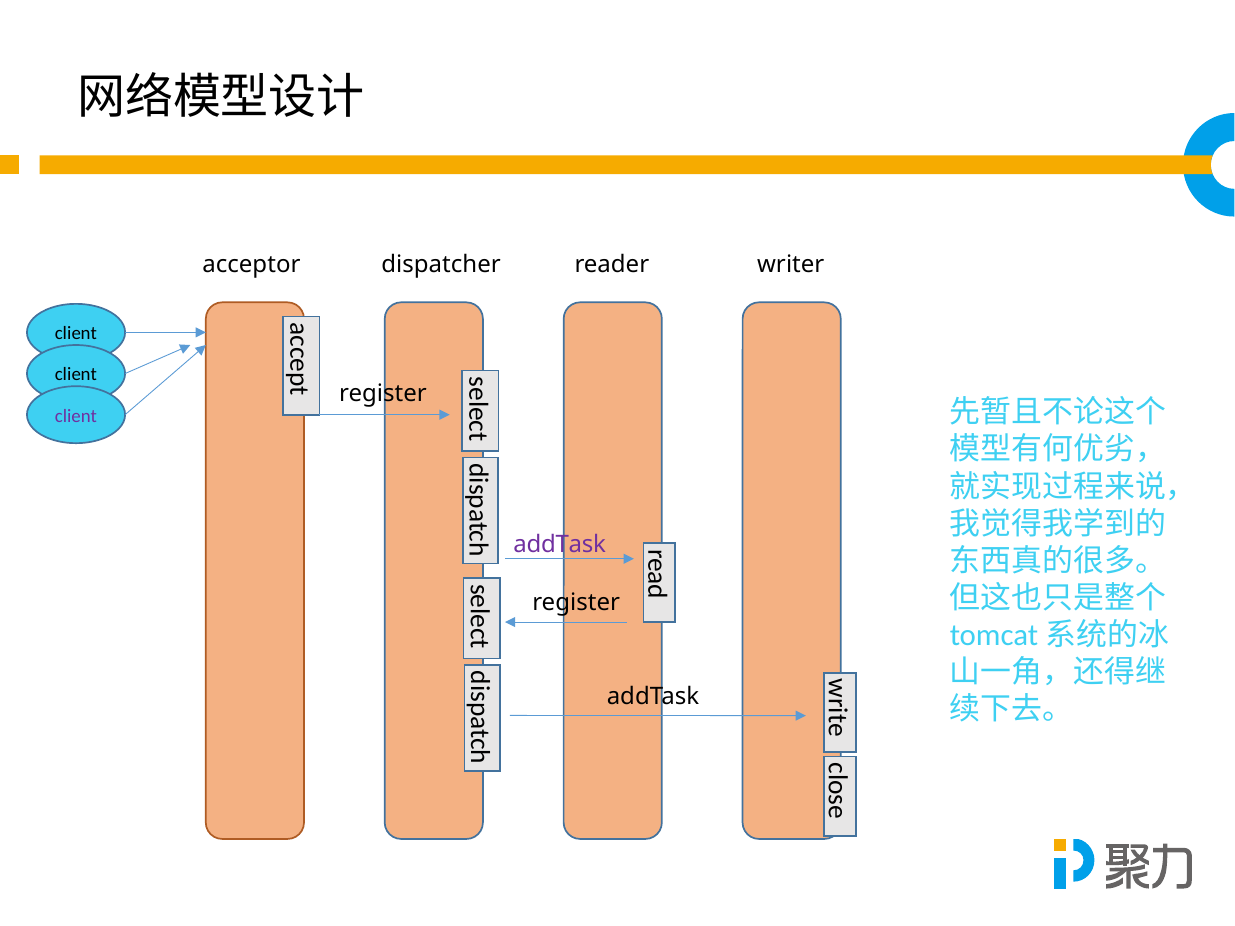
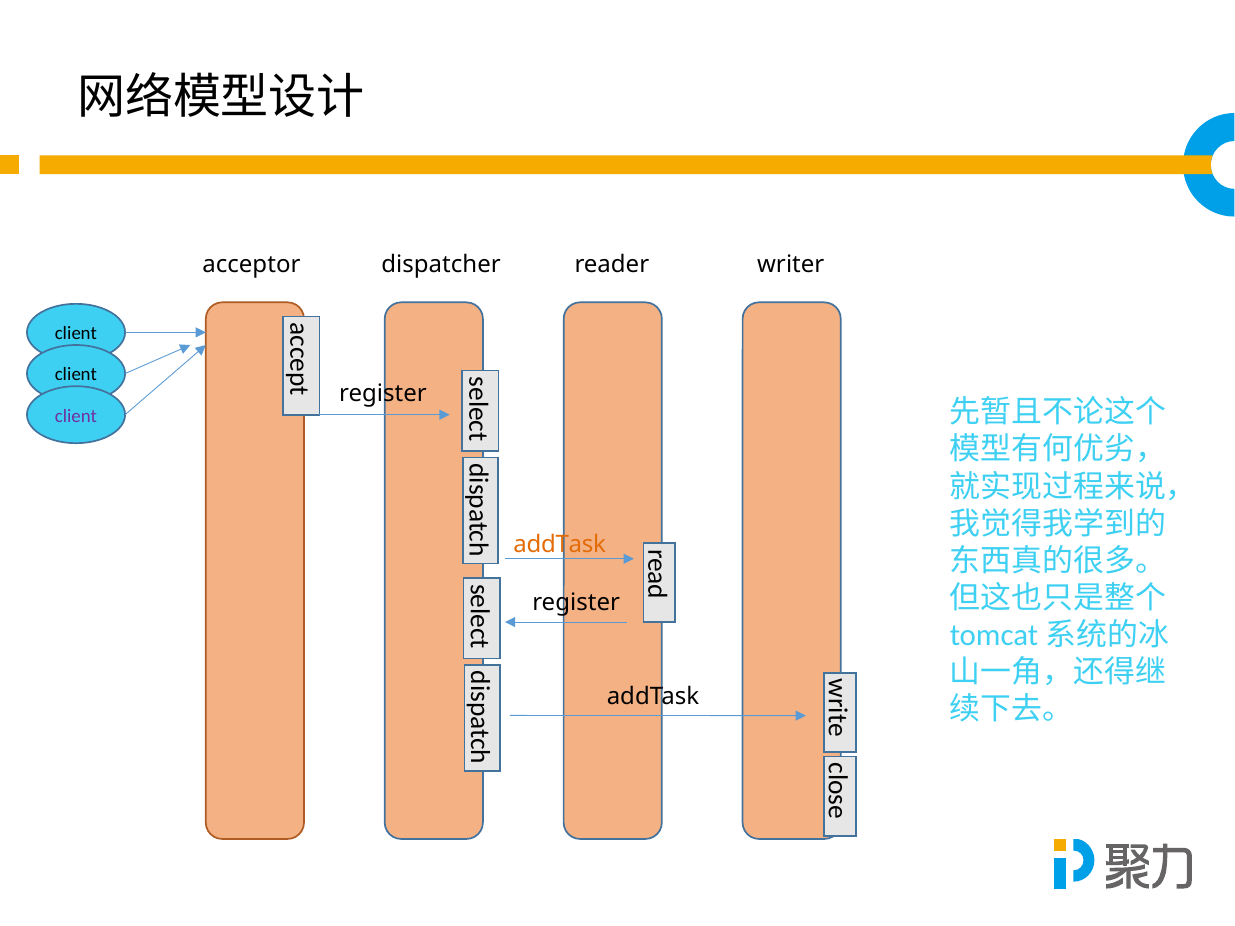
addTask at (560, 544) colour: purple -> orange
